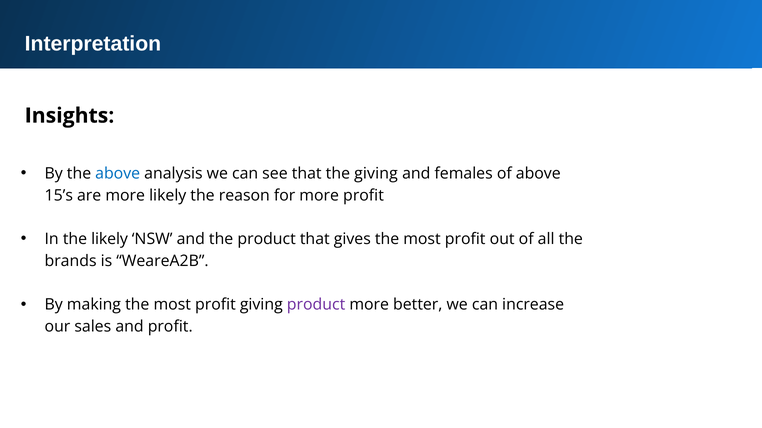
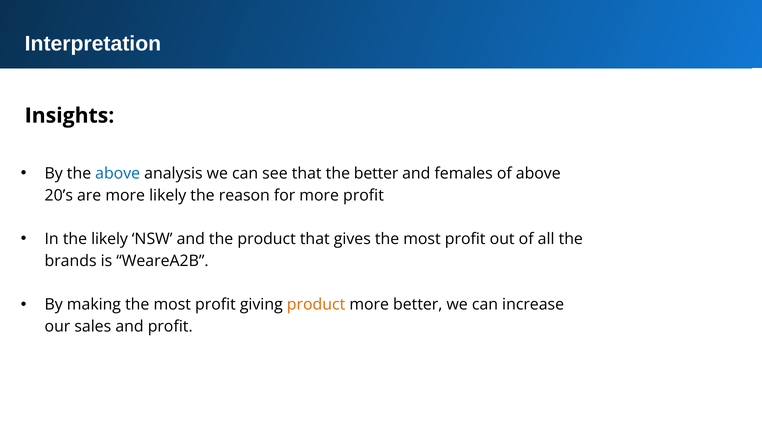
the giving: giving -> better
15’s: 15’s -> 20’s
product at (316, 305) colour: purple -> orange
